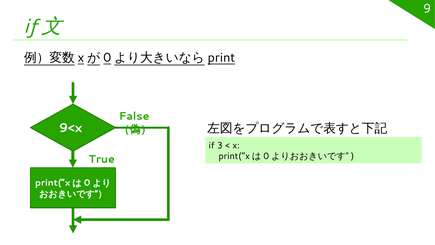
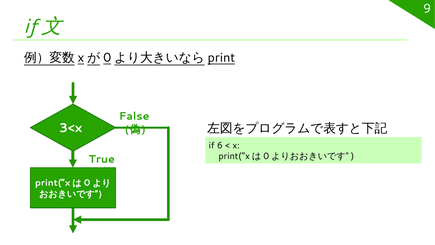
9<x: 9<x -> 3<x
3: 3 -> 6
